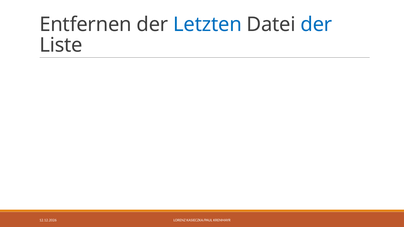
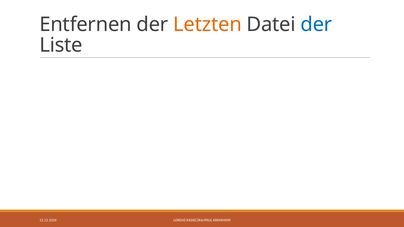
Letzten colour: blue -> orange
